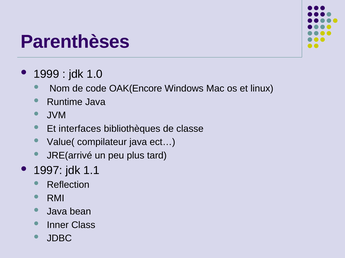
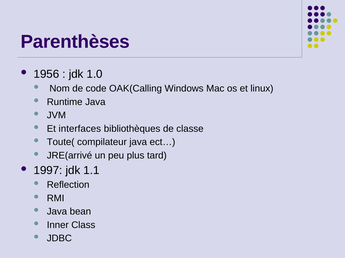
1999: 1999 -> 1956
OAK(Encore: OAK(Encore -> OAK(Calling
Value(: Value( -> Toute(
